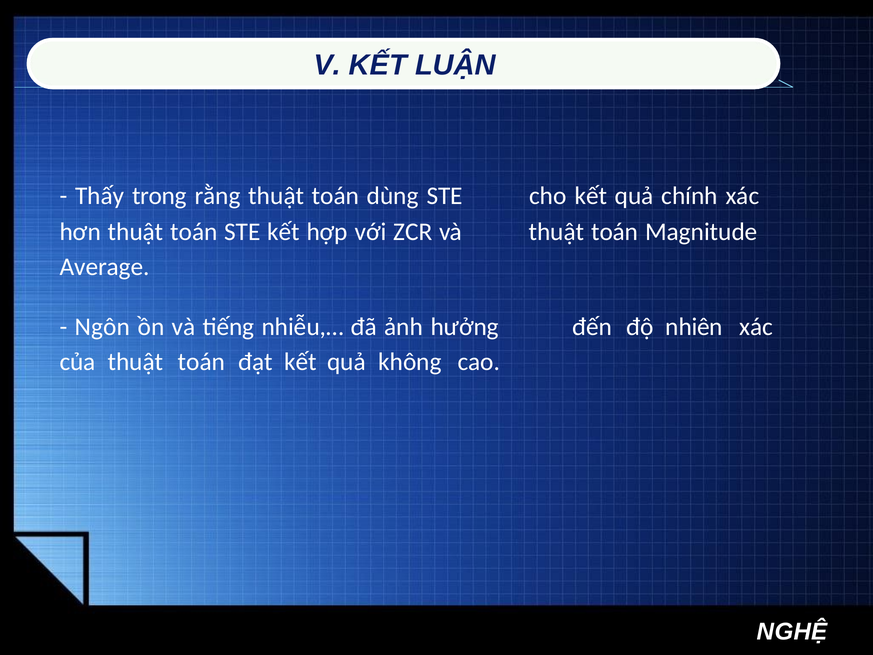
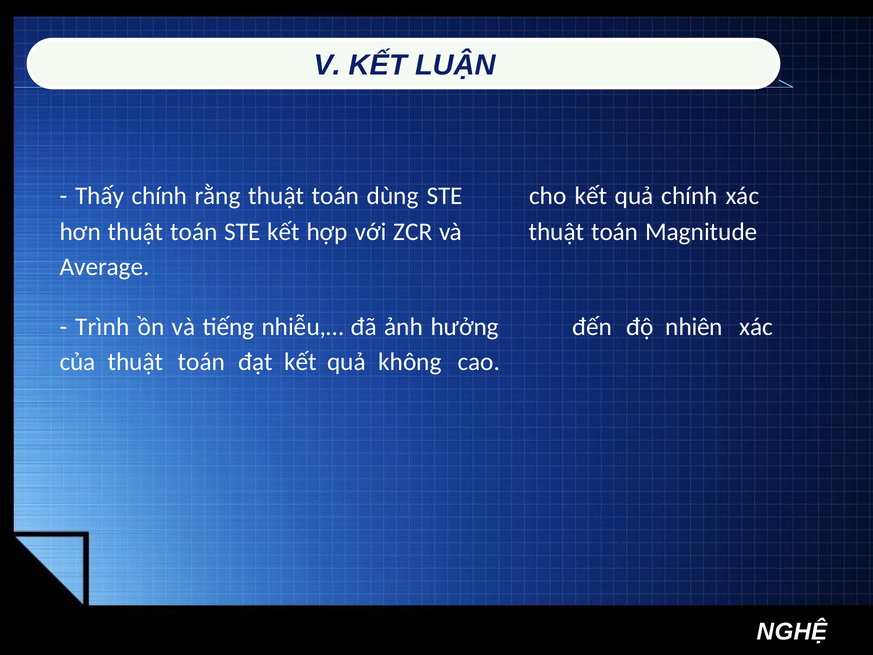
Thấy trong: trong -> chính
Ngôn: Ngôn -> Trình
